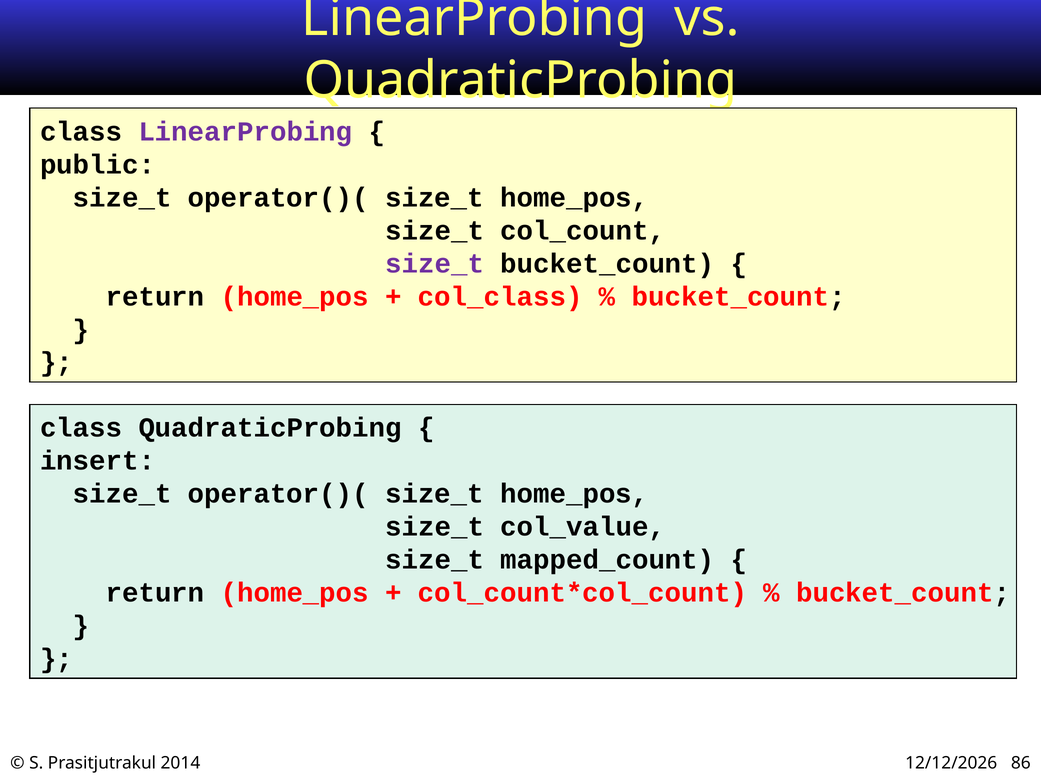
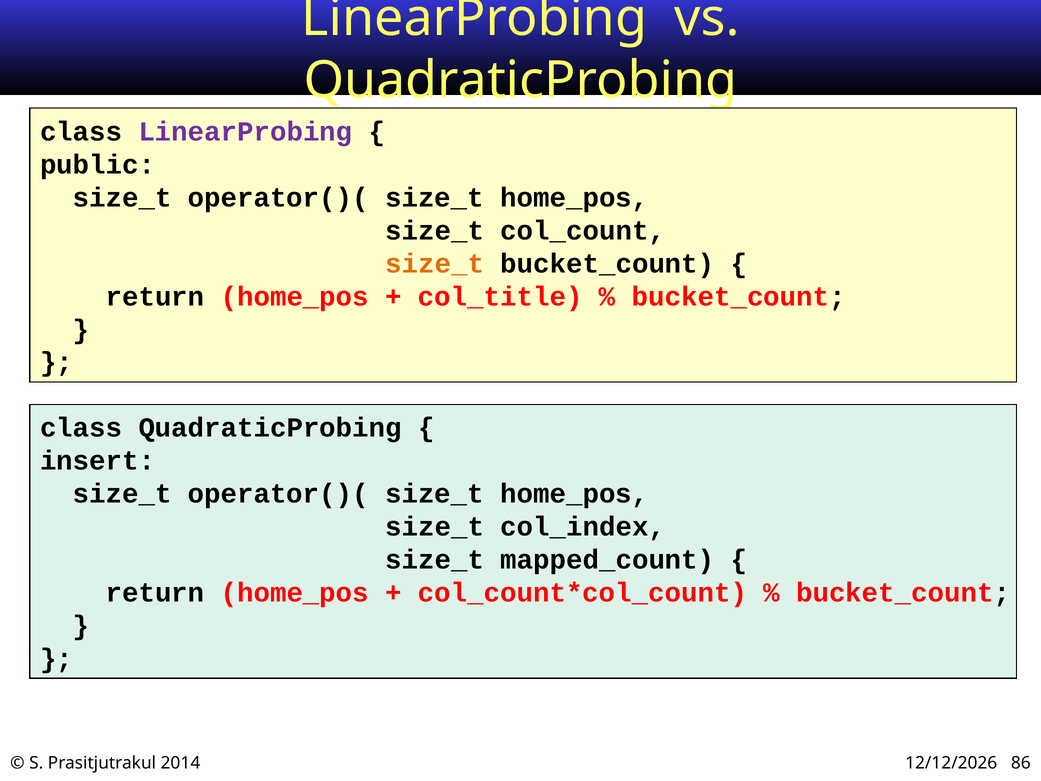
size_t at (435, 263) colour: purple -> orange
col_class: col_class -> col_title
col_value: col_value -> col_index
